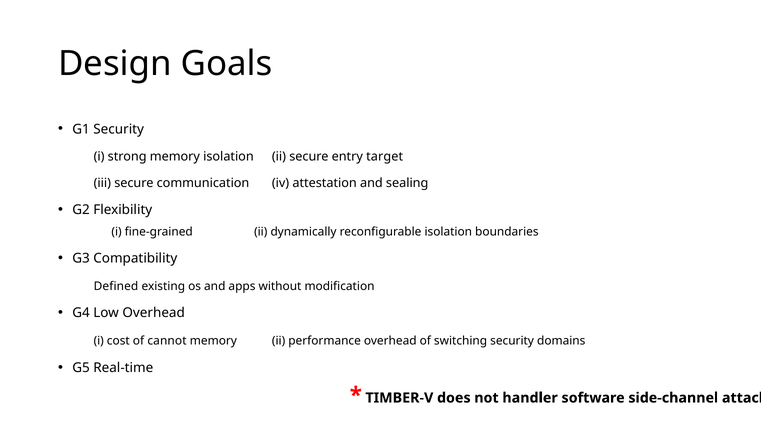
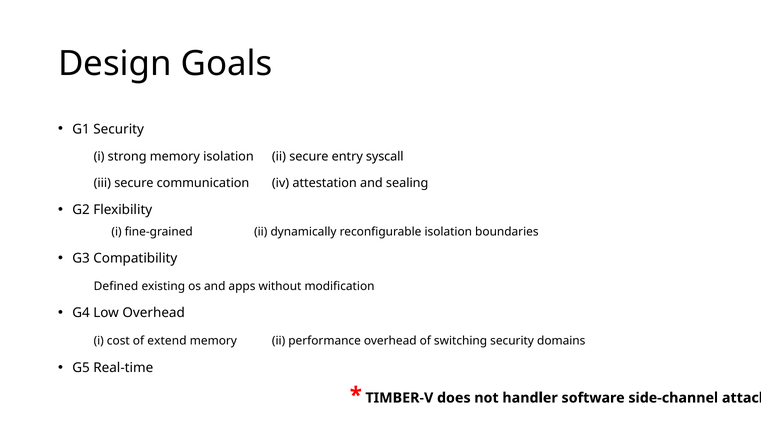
target: target -> syscall
cannot: cannot -> extend
